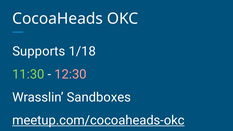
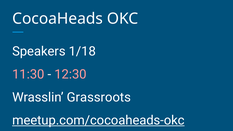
Supports: Supports -> Speakers
11:30 colour: light green -> pink
Sandboxes: Sandboxes -> Grassroots
